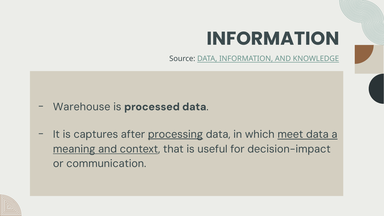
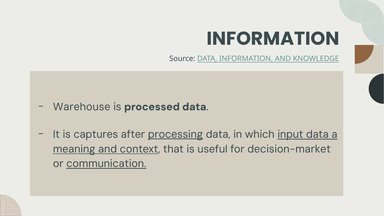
meet: meet -> input
decision-impact: decision-impact -> decision-market
communication underline: none -> present
